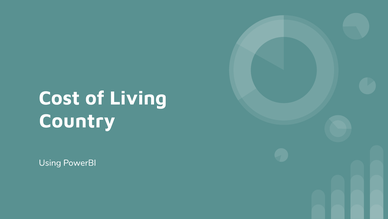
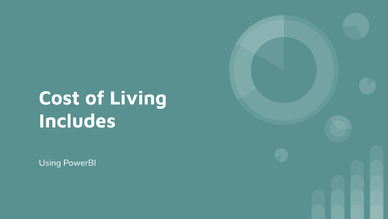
Country: Country -> Includes
